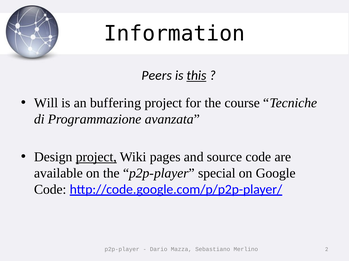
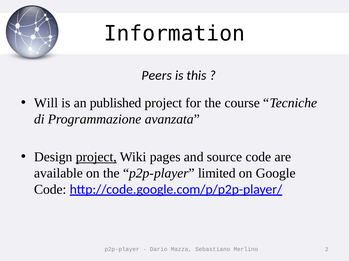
this underline: present -> none
buffering: buffering -> published
special: special -> limited
